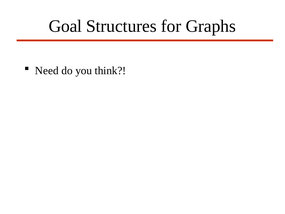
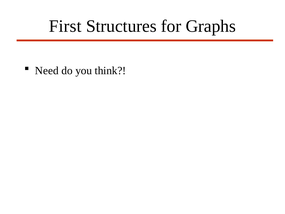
Goal: Goal -> First
